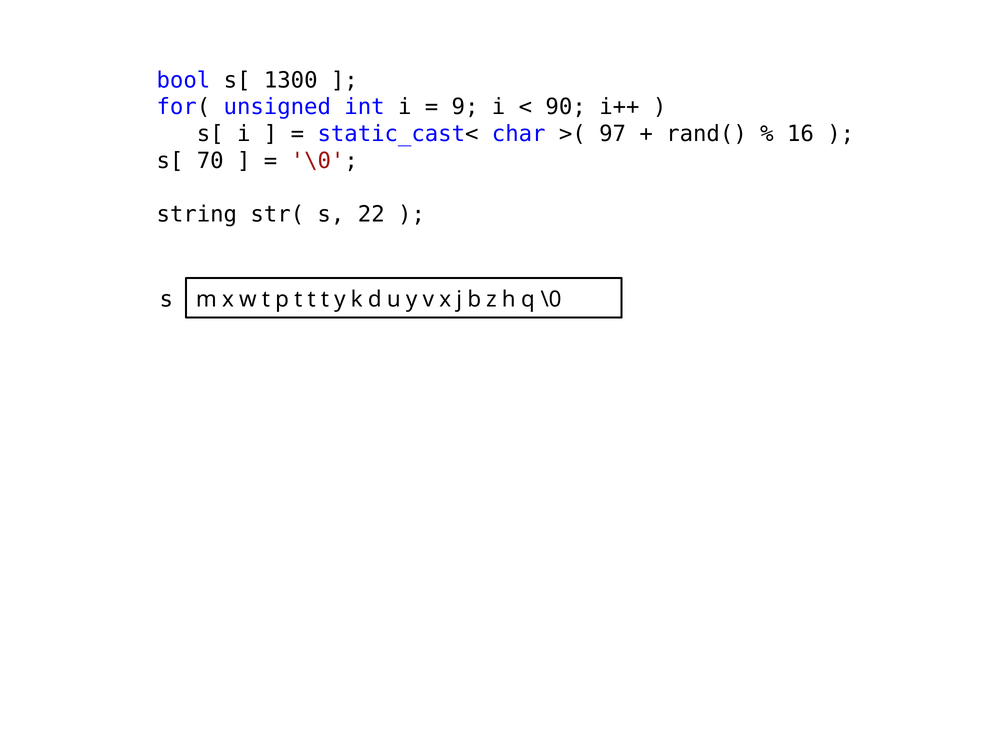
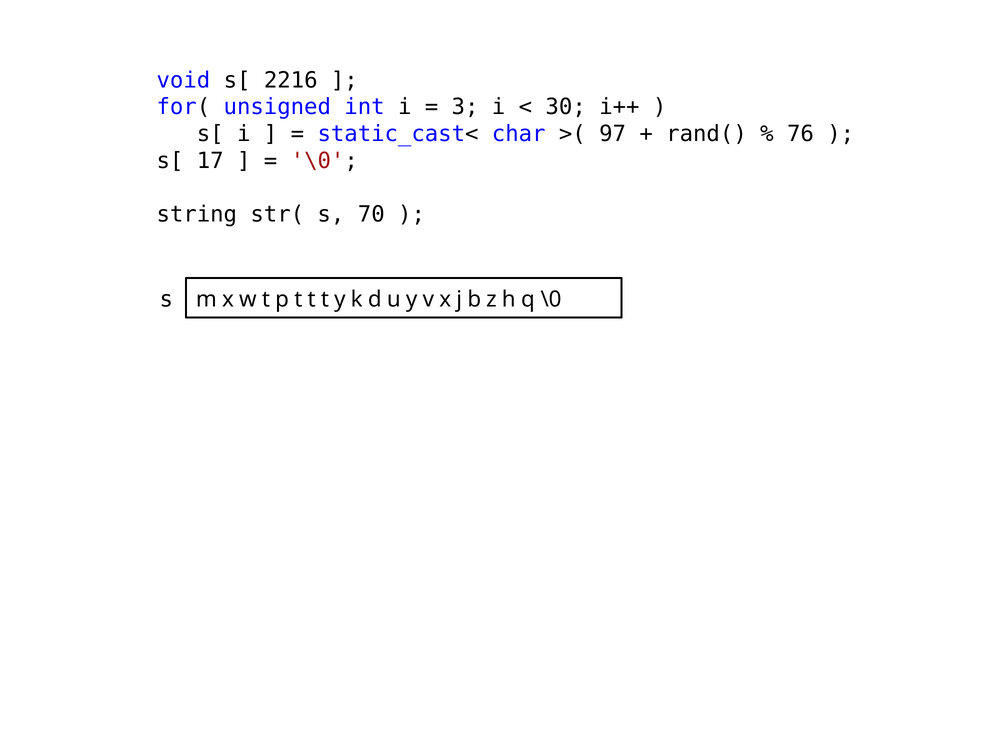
bool: bool -> void
1300: 1300 -> 2216
9: 9 -> 3
90: 90 -> 30
16: 16 -> 76
70: 70 -> 17
22: 22 -> 70
